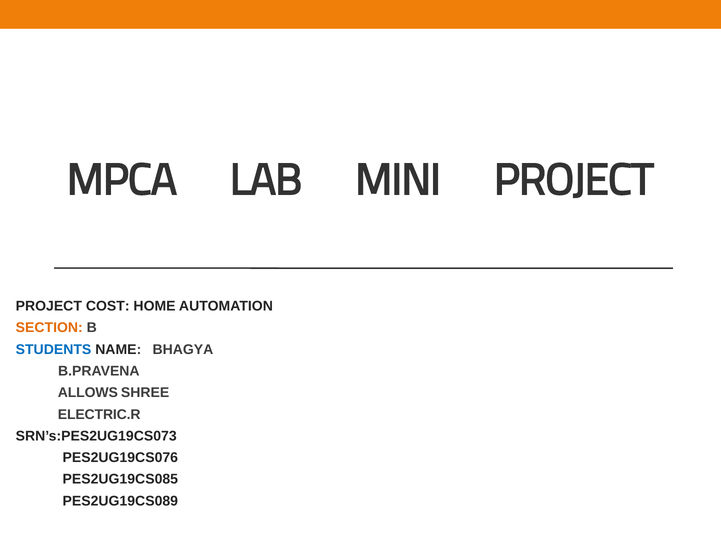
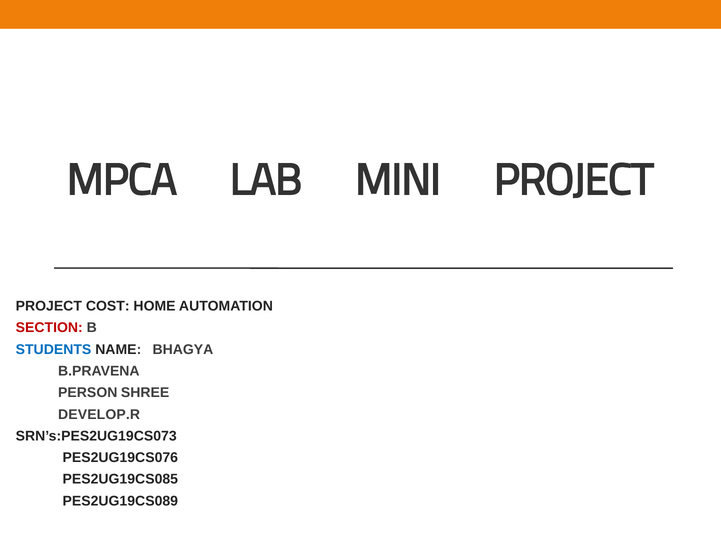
SECTION colour: orange -> red
ALLOWS: ALLOWS -> PERSON
ELECTRIC.R: ELECTRIC.R -> DEVELOP.R
